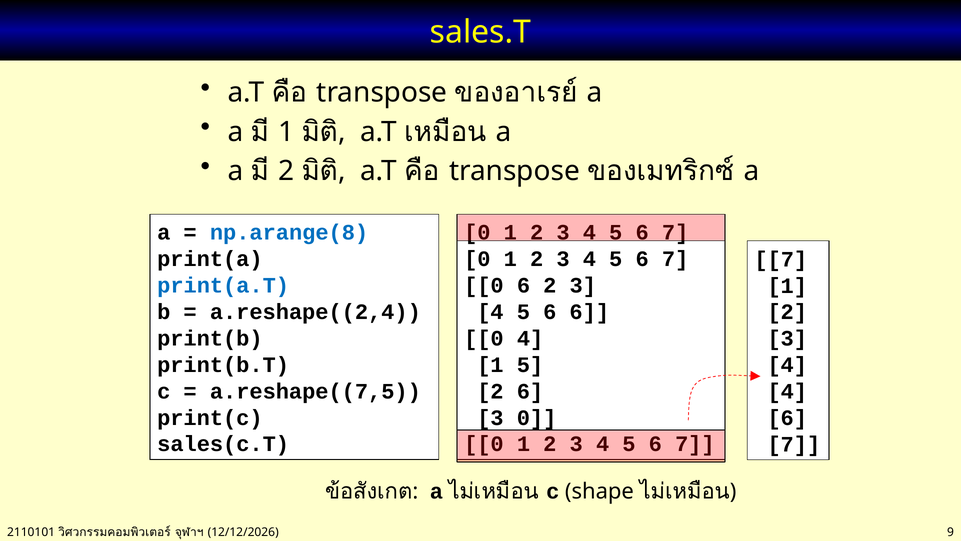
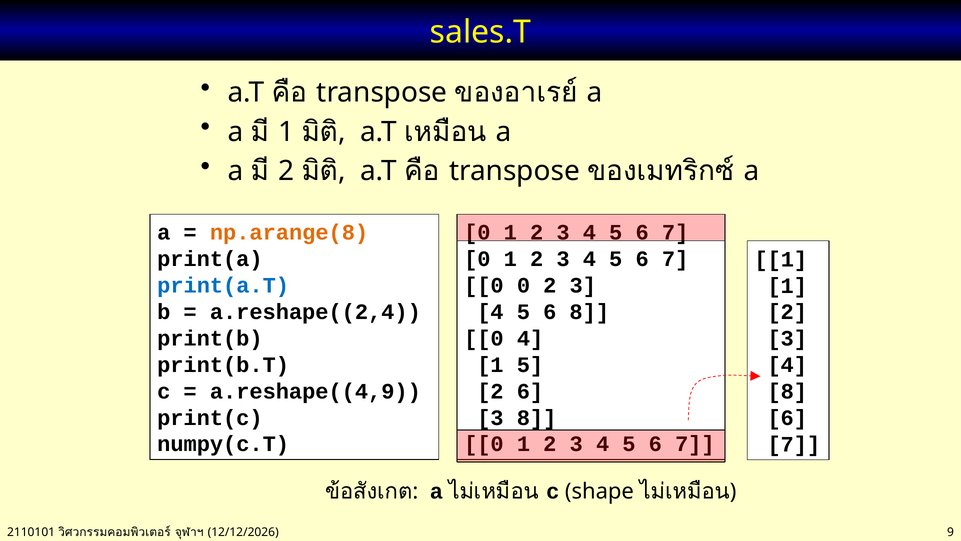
np.arange(8 colour: blue -> orange
7 at (781, 259): 7 -> 1
0 6: 6 -> 0
6 6: 6 -> 8
a.reshape((7,5: a.reshape((7,5 -> a.reshape((4,9
4 at (787, 391): 4 -> 8
3 0: 0 -> 8
sales(c.T: sales(c.T -> numpy(c.T
